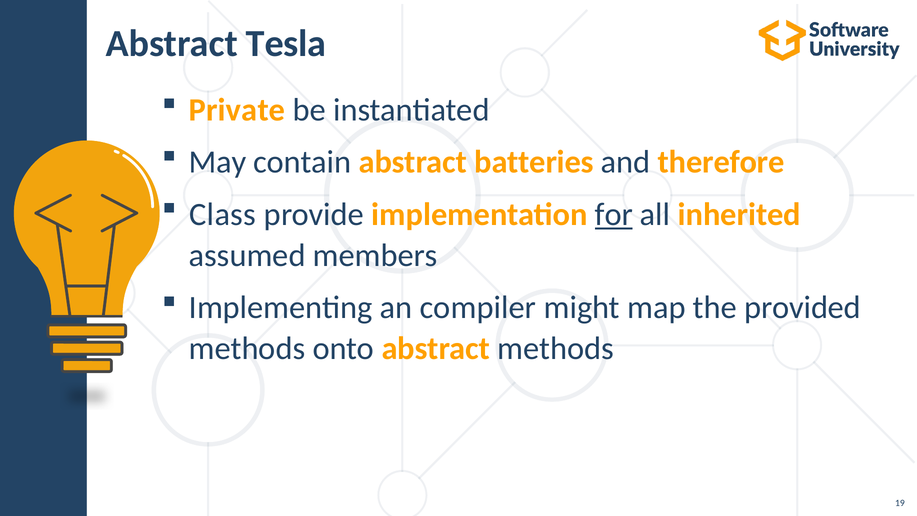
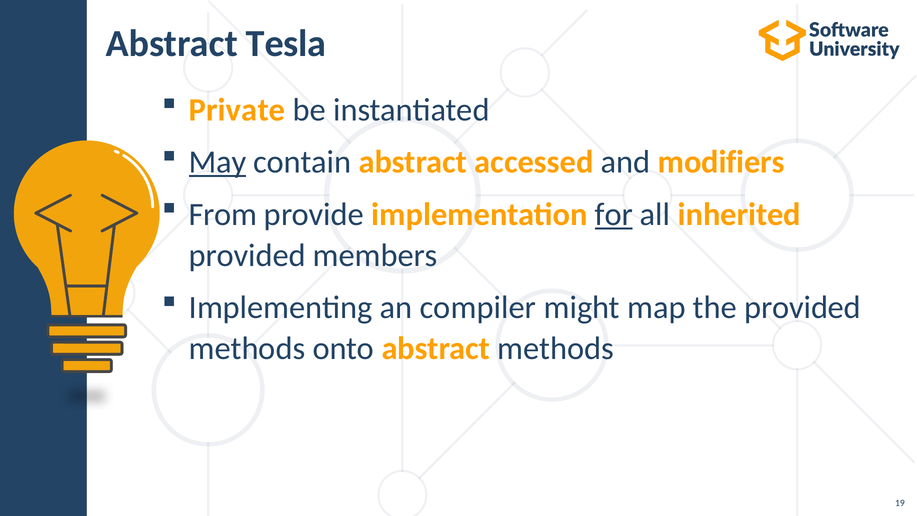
May underline: none -> present
batteries: batteries -> accessed
therefore: therefore -> modifiers
Class: Class -> From
assumed at (247, 255): assumed -> provided
